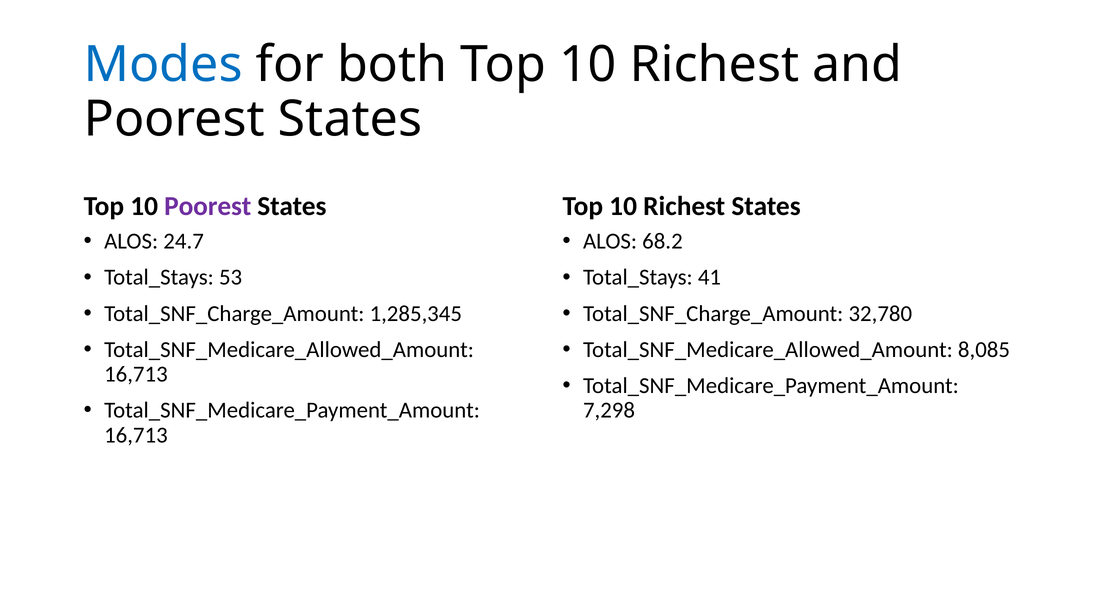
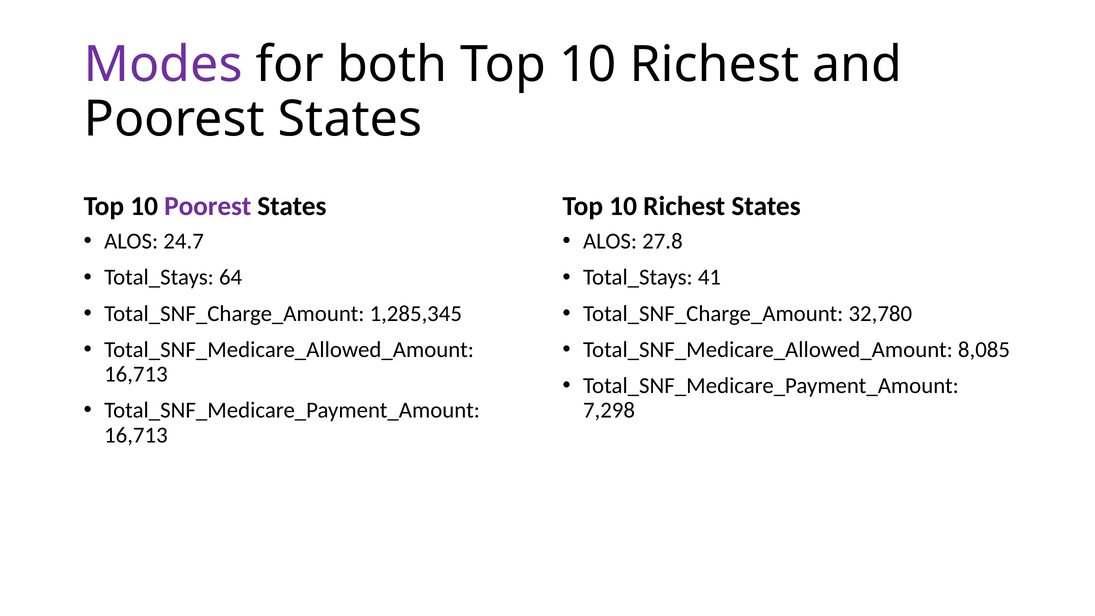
Modes colour: blue -> purple
68.2: 68.2 -> 27.8
53: 53 -> 64
